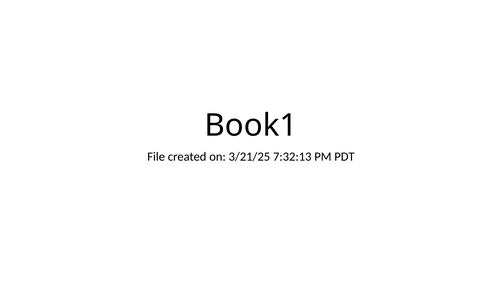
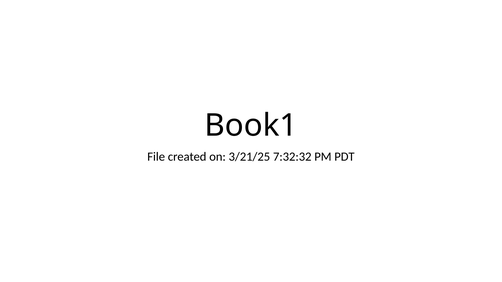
7:32:13: 7:32:13 -> 7:32:32
